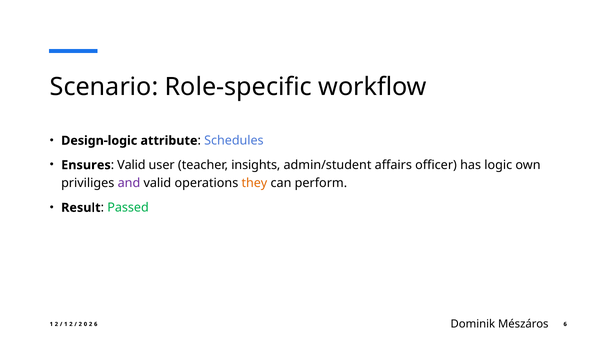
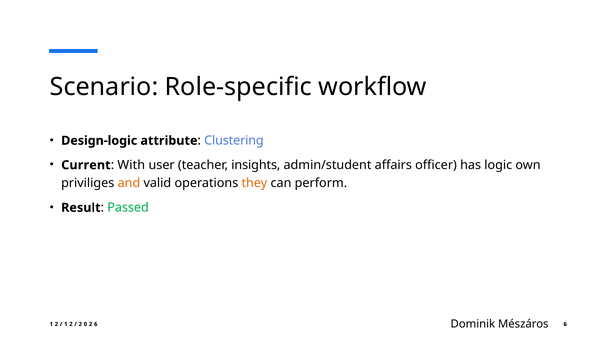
Schedules: Schedules -> Clustering
Ensures: Ensures -> Current
Valid at (131, 165): Valid -> With
and colour: purple -> orange
